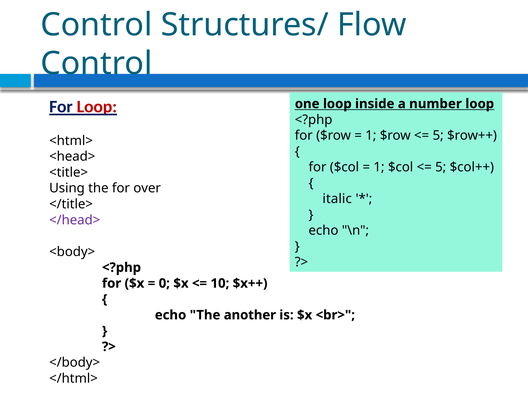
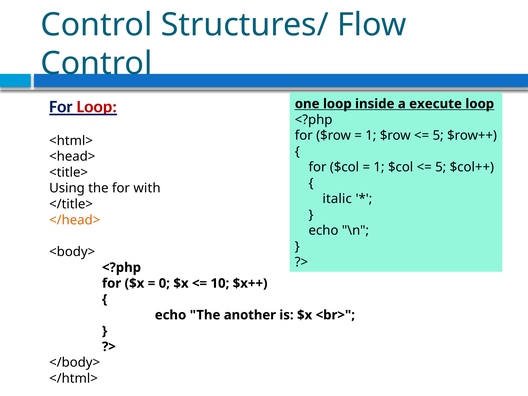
number: number -> execute
over: over -> with
</head> colour: purple -> orange
